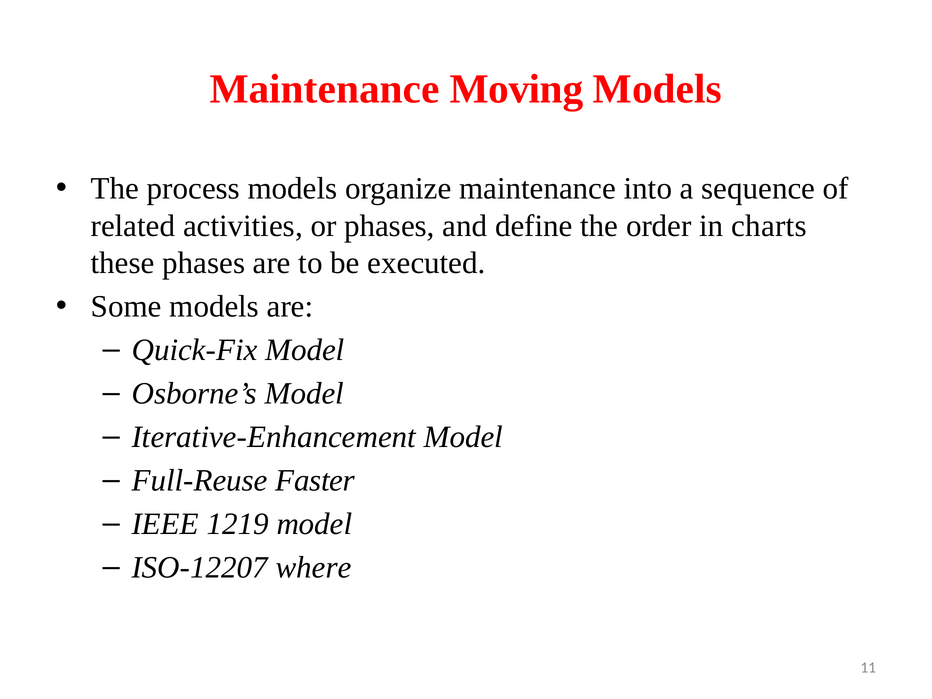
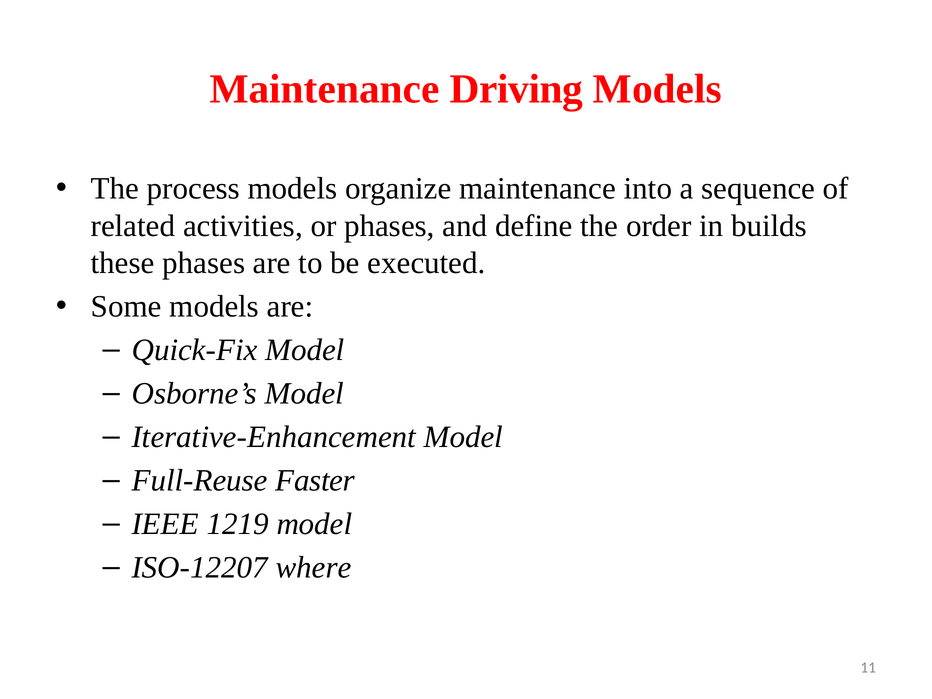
Moving: Moving -> Driving
charts: charts -> builds
